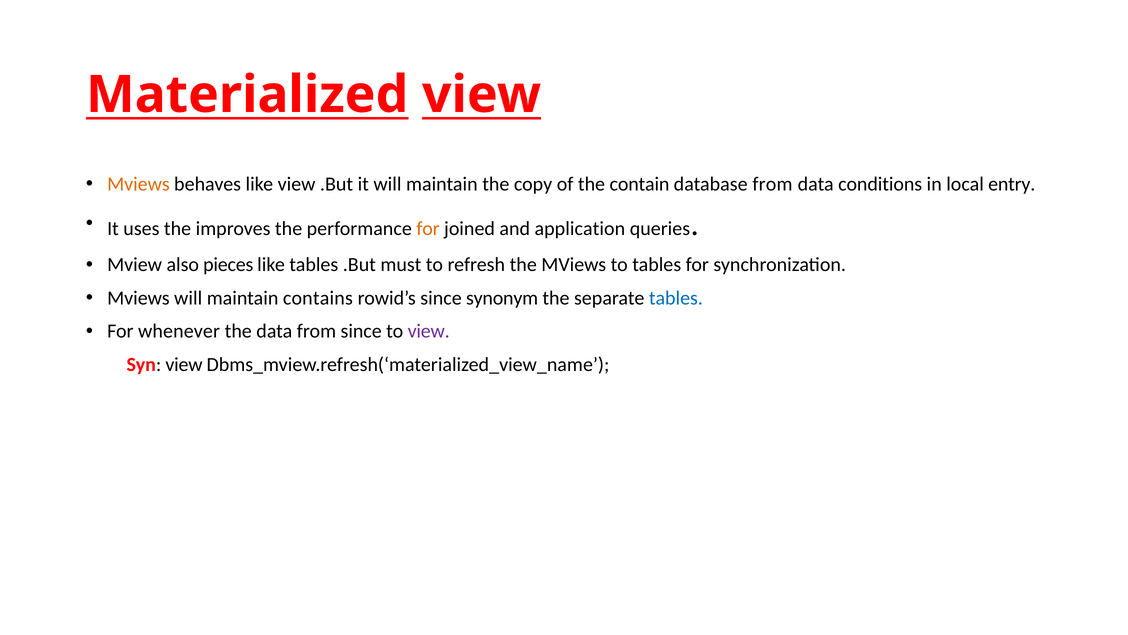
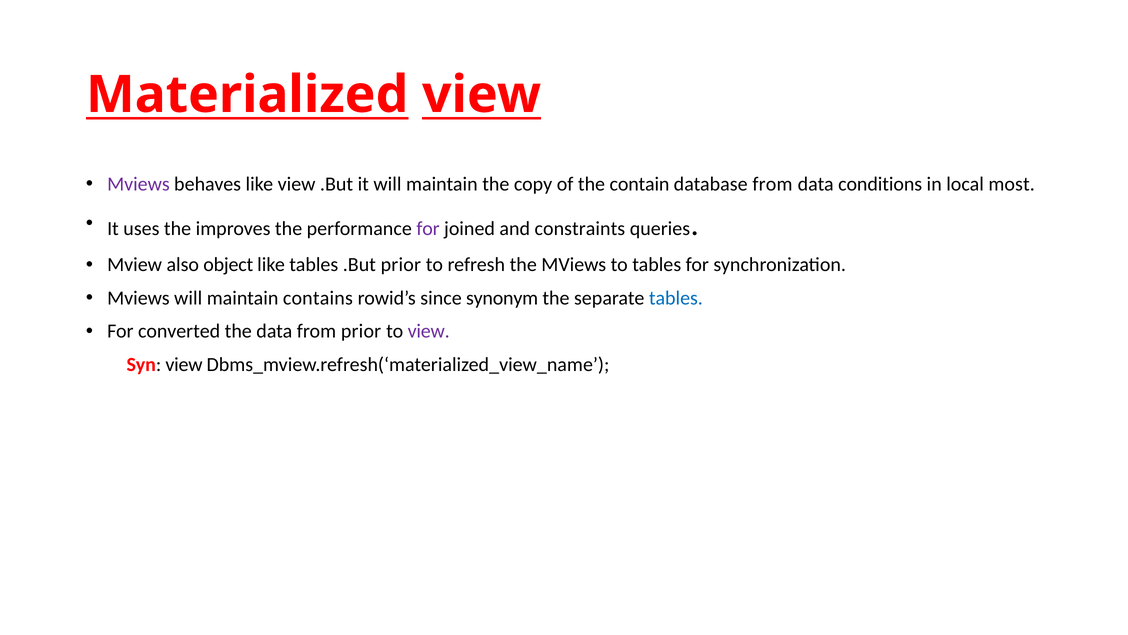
Mviews at (138, 184) colour: orange -> purple
entry: entry -> most
for at (428, 228) colour: orange -> purple
application: application -> constraints
pieces: pieces -> object
.But must: must -> prior
whenever: whenever -> converted
from since: since -> prior
